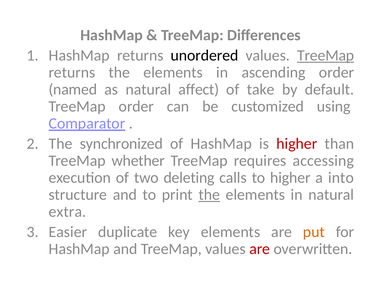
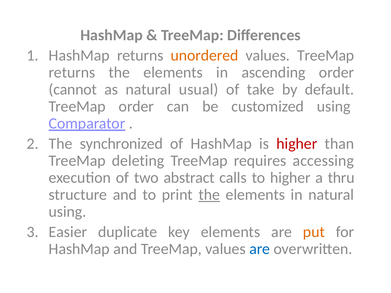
unordered colour: black -> orange
TreeMap at (326, 55) underline: present -> none
named: named -> cannot
affect: affect -> usual
whether: whether -> deleting
deleting: deleting -> abstract
into: into -> thru
extra at (67, 212): extra -> using
are at (260, 249) colour: red -> blue
